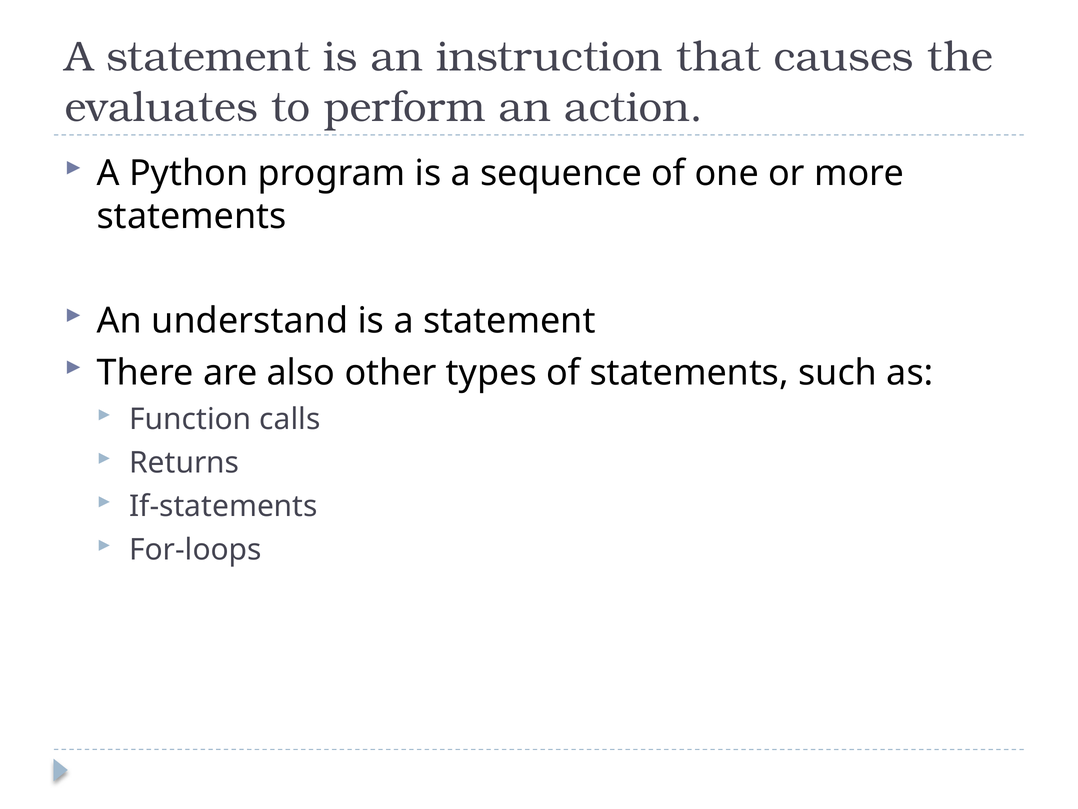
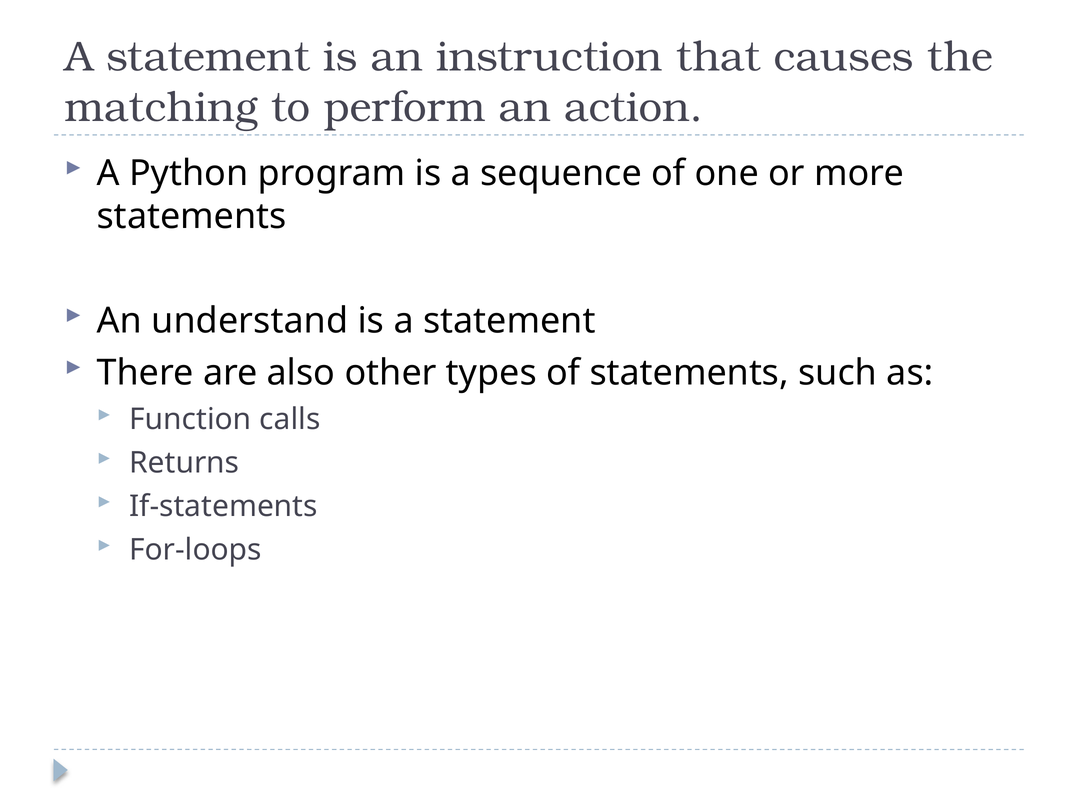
evaluates: evaluates -> matching
